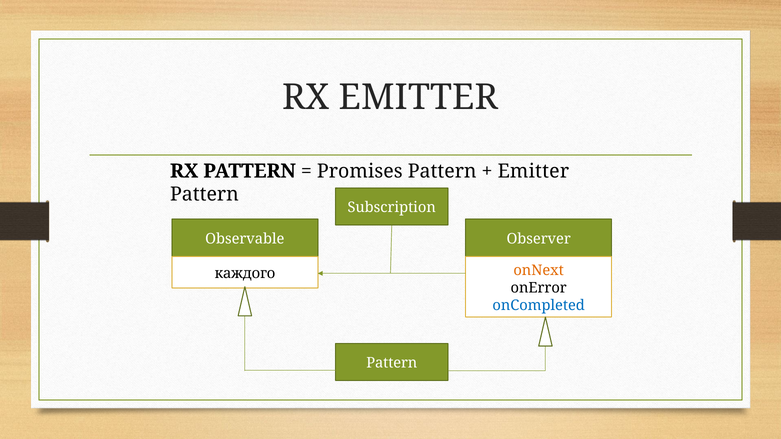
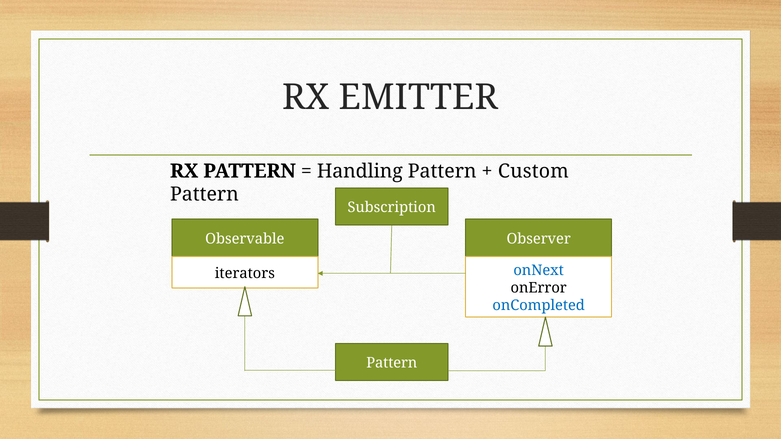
Promises: Promises -> Handling
Emitter at (533, 171): Emitter -> Custom
onNext colour: orange -> blue
каждого: каждого -> iterators
